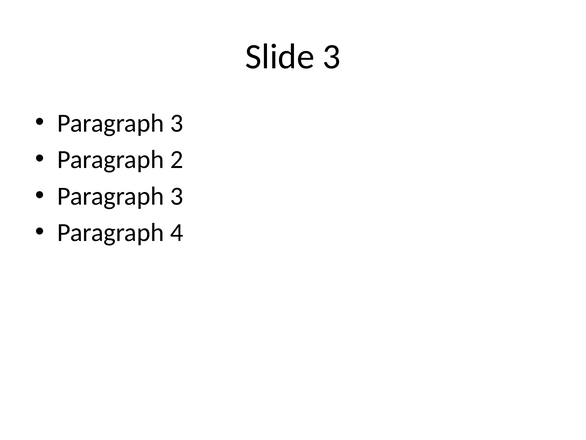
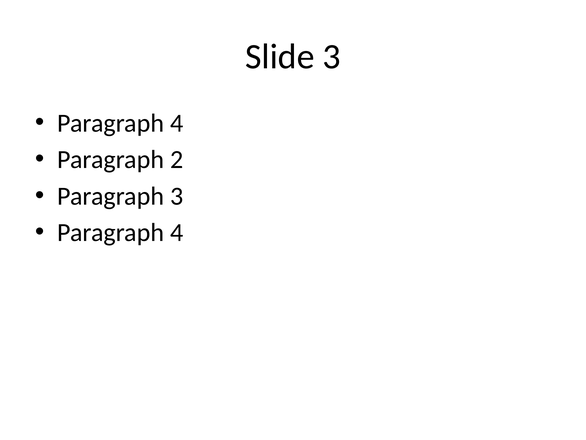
3 at (177, 123): 3 -> 4
